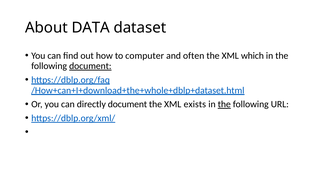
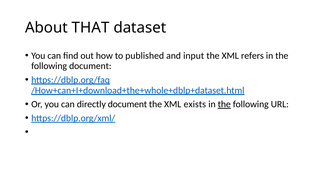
DATA: DATA -> THAT
computer: computer -> published
often: often -> input
which: which -> refers
document at (90, 66) underline: present -> none
